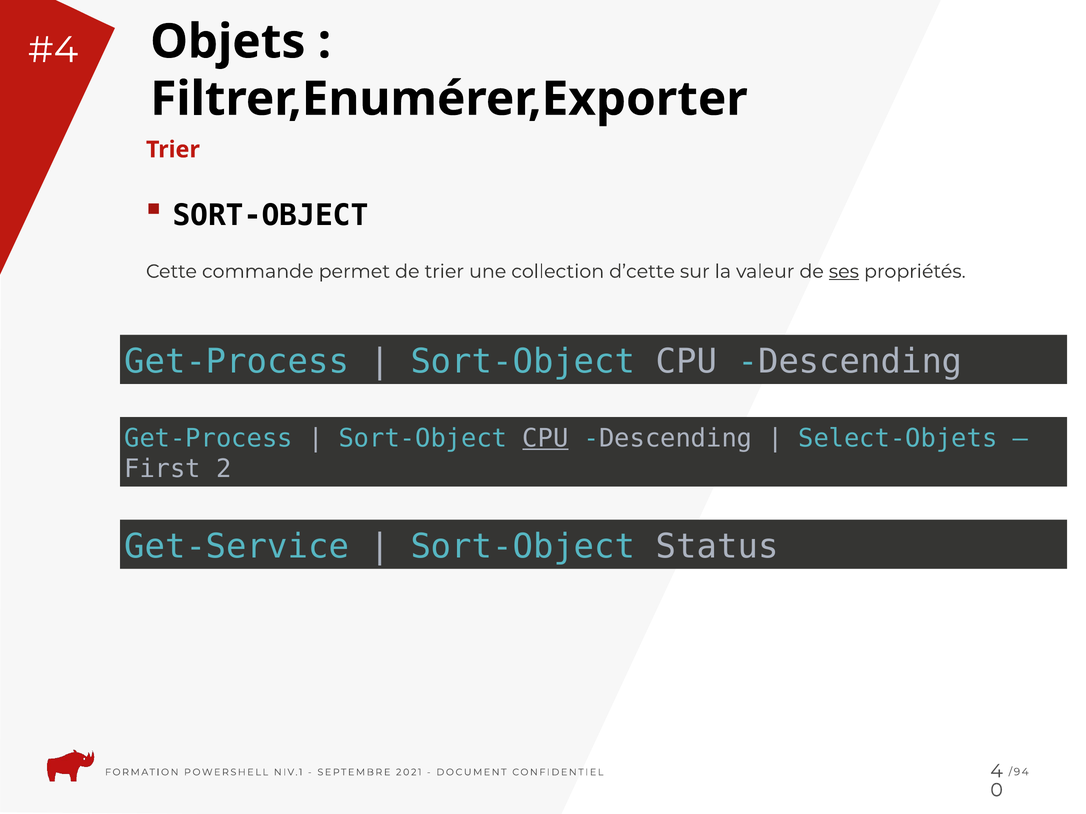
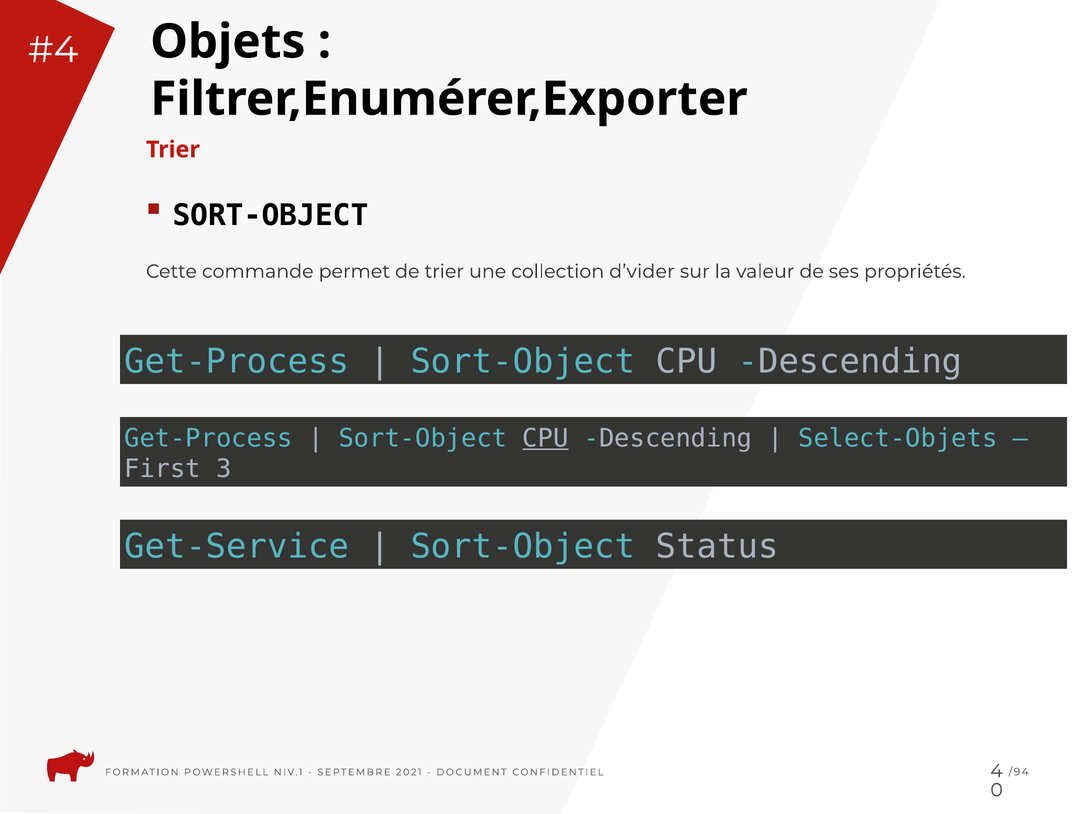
d’cette: d’cette -> d’vider
ses underline: present -> none
2: 2 -> 3
